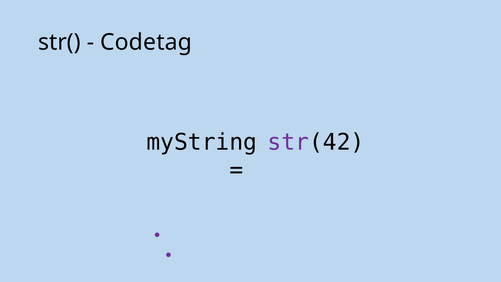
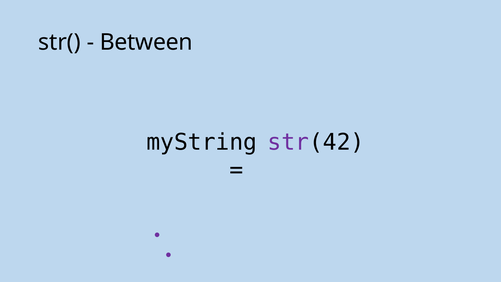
Codetag: Codetag -> Between
